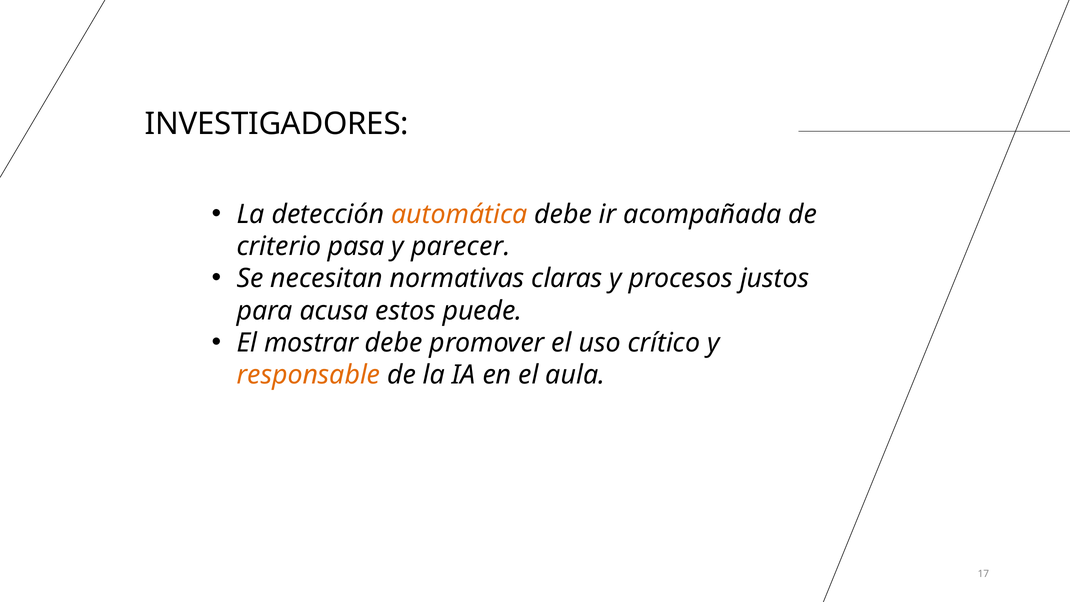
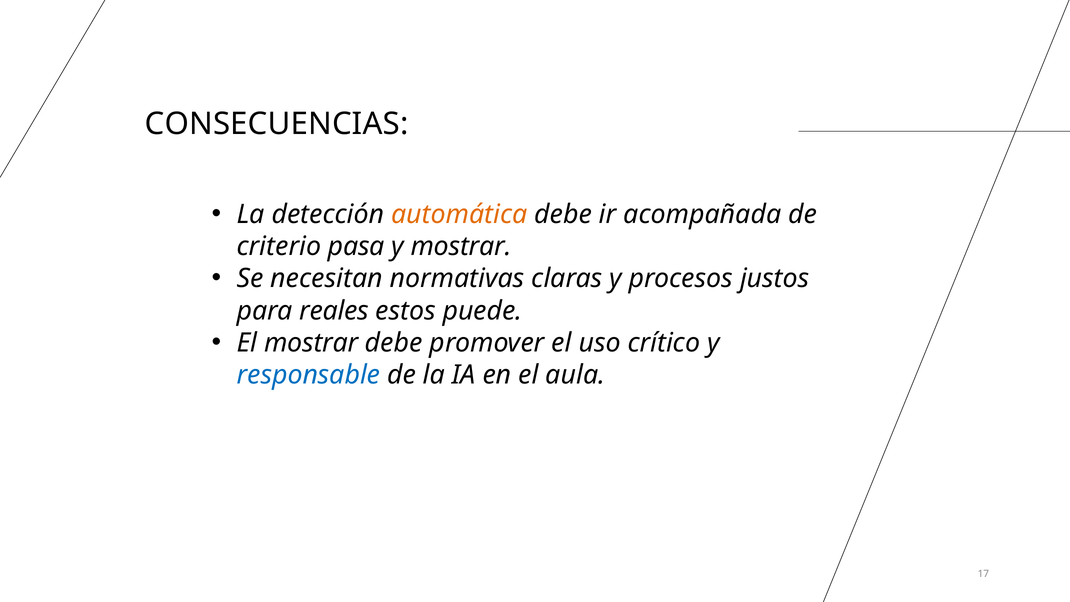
INVESTIGADORES: INVESTIGADORES -> CONSECUENCIAS
y parecer: parecer -> mostrar
acusa: acusa -> reales
responsable colour: orange -> blue
